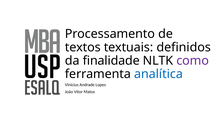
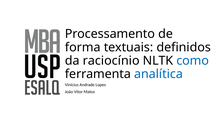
textos: textos -> forma
finalidade: finalidade -> raciocínio
como colour: purple -> blue
